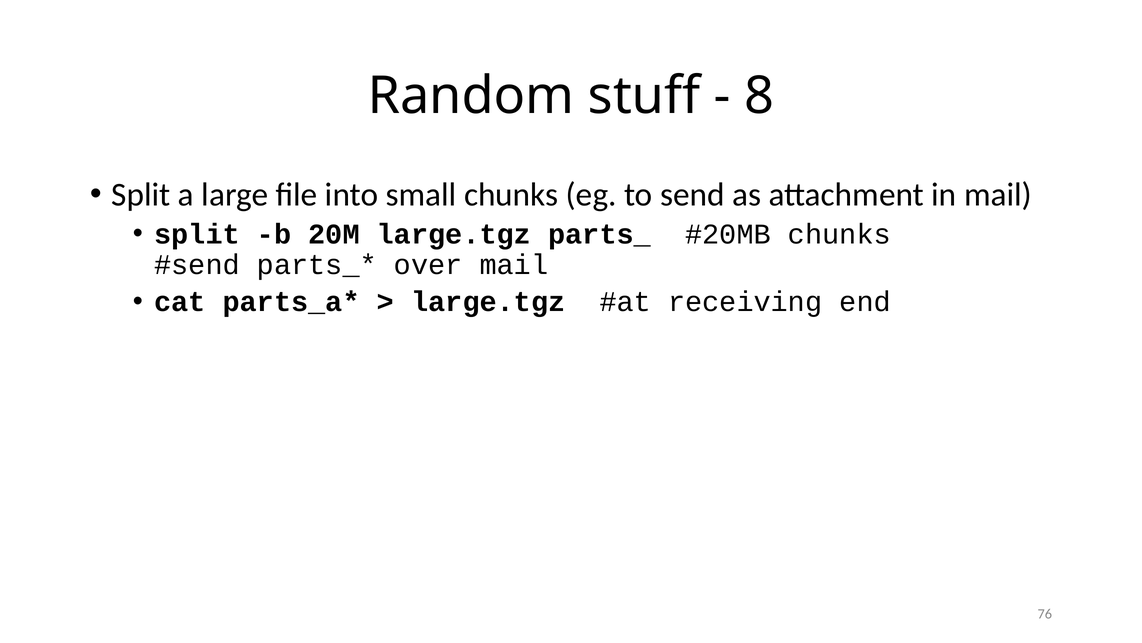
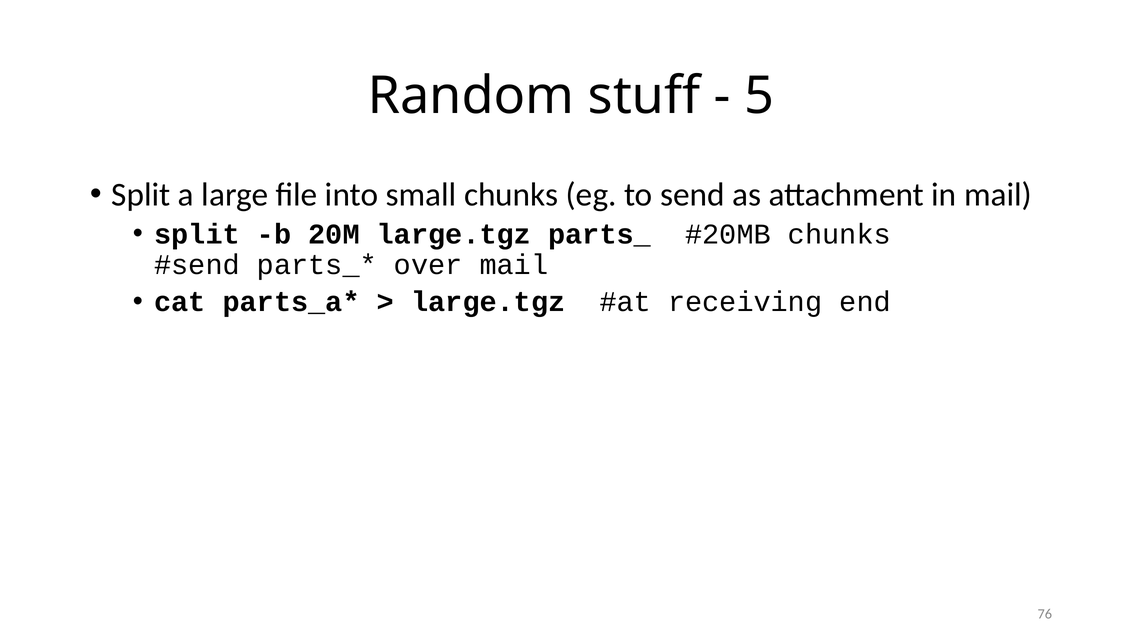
8: 8 -> 5
